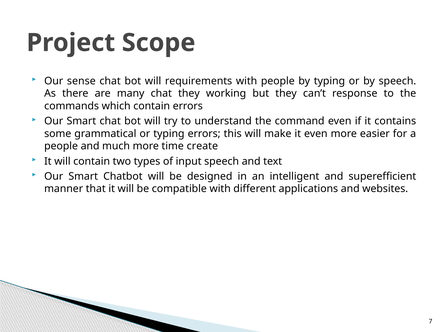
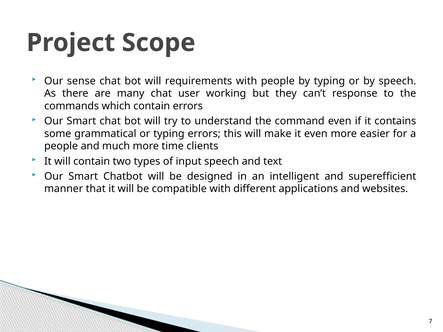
chat they: they -> user
create: create -> clients
